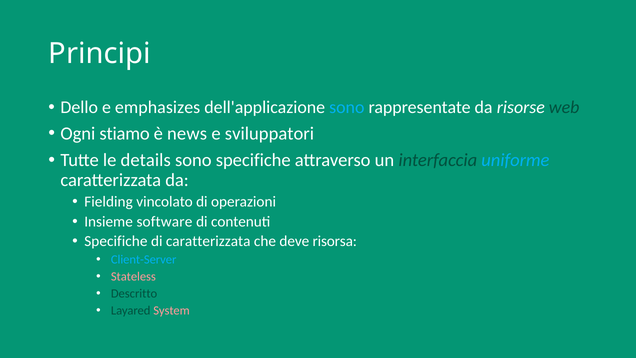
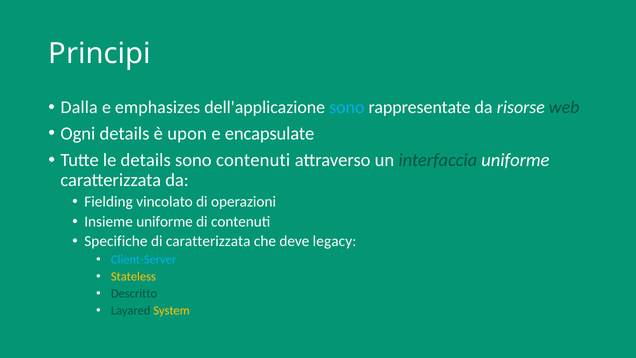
Dello: Dello -> Dalla
Ogni stiamo: stiamo -> details
news: news -> upon
sviluppatori: sviluppatori -> encapsulate
sono specifiche: specifiche -> contenuti
uniforme at (515, 160) colour: light blue -> white
Insieme software: software -> uniforme
risorsa: risorsa -> legacy
Stateless colour: pink -> yellow
System colour: pink -> yellow
